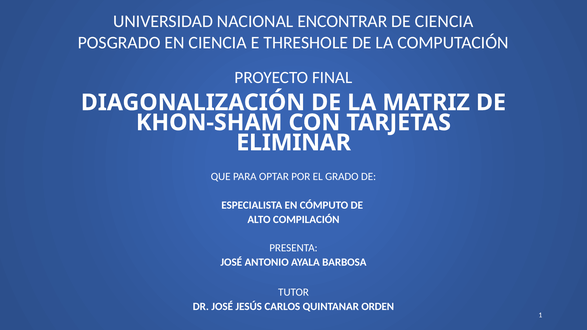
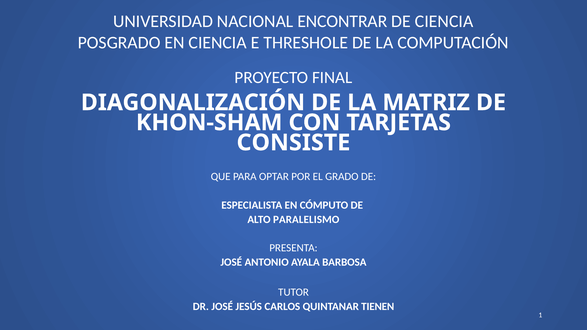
ELIMINAR: ELIMINAR -> CONSISTE
COMPILACIÓN: COMPILACIÓN -> PARALELISMO
ORDEN: ORDEN -> TIENEN
